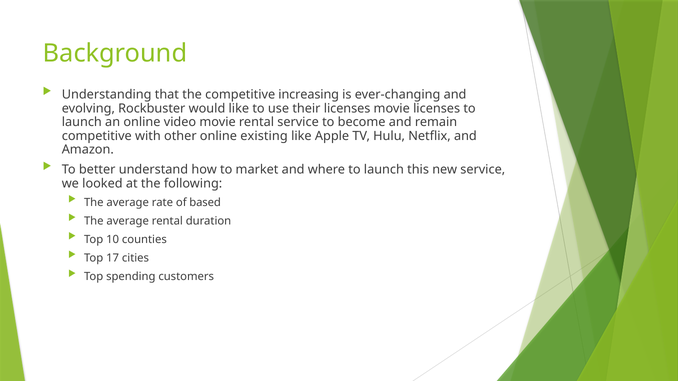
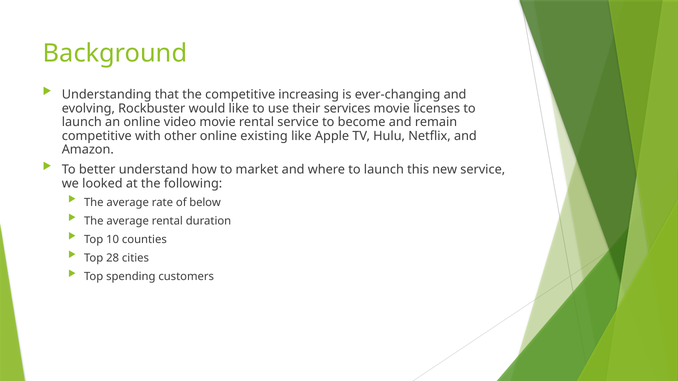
their licenses: licenses -> services
based: based -> below
17: 17 -> 28
